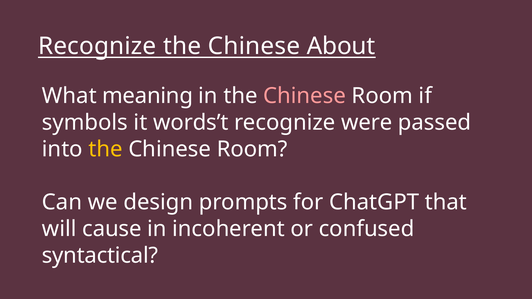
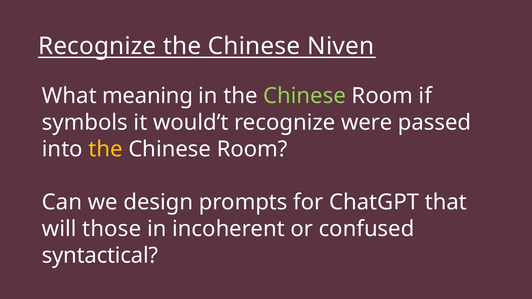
About: About -> Niven
Chinese at (305, 96) colour: pink -> light green
words’t: words’t -> would’t
cause: cause -> those
